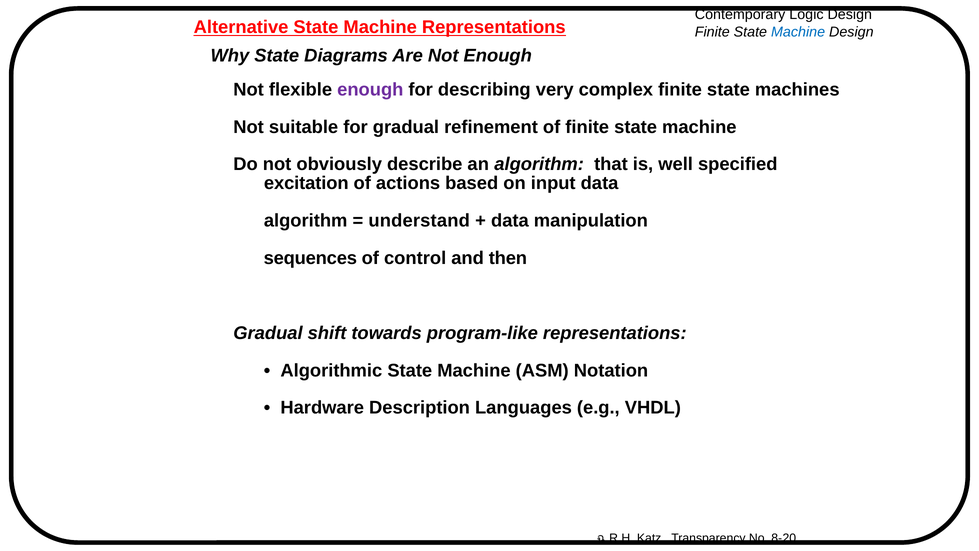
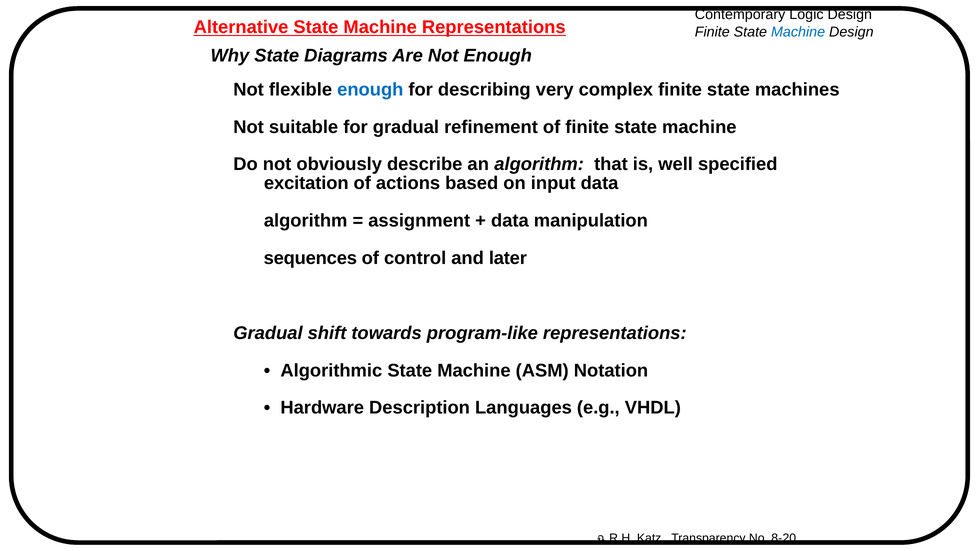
enough at (370, 89) colour: purple -> blue
understand: understand -> assignment
then: then -> later
